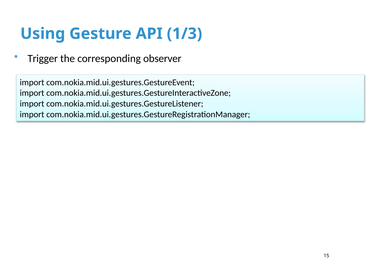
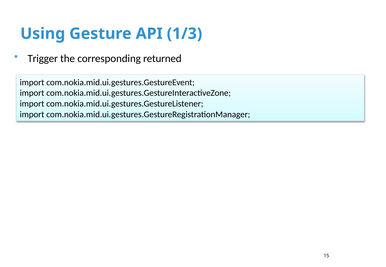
observer: observer -> returned
